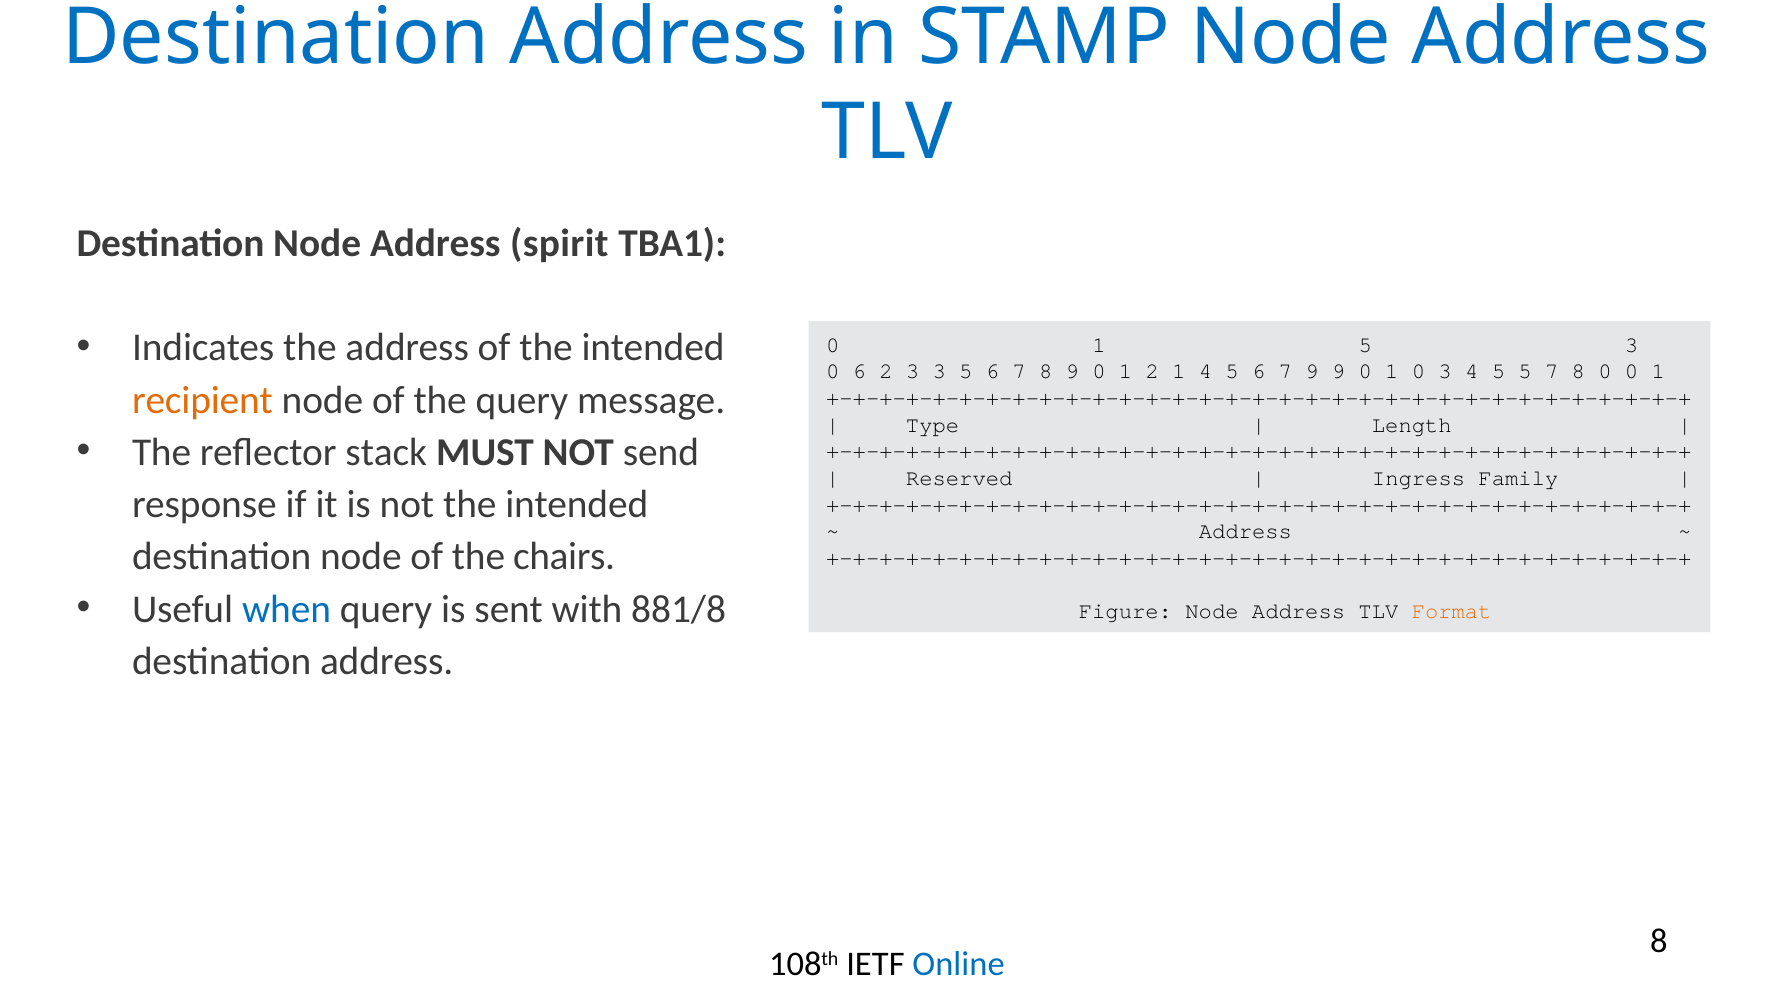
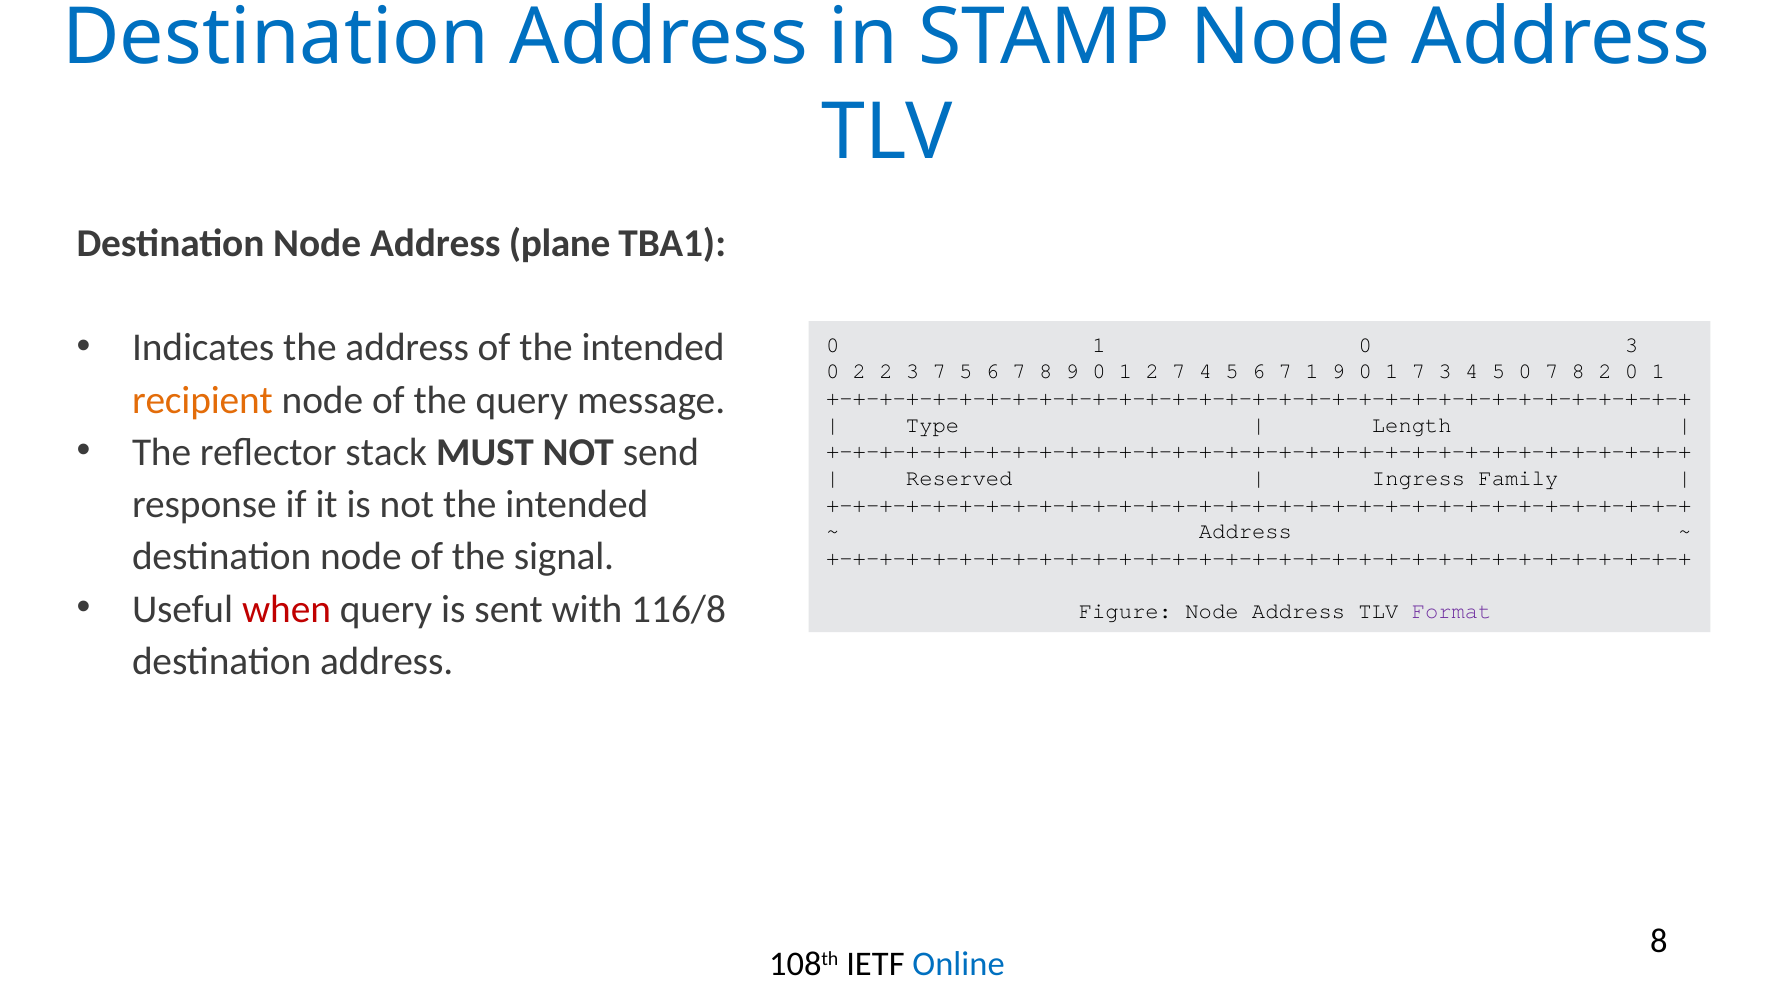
spirit: spirit -> plane
1 5: 5 -> 0
0 6: 6 -> 2
3 3: 3 -> 7
2 1: 1 -> 7
7 9: 9 -> 1
1 0: 0 -> 7
5 5: 5 -> 0
7 8 0: 0 -> 2
chairs: chairs -> signal
when colour: blue -> red
881/8: 881/8 -> 116/8
Format colour: orange -> purple
